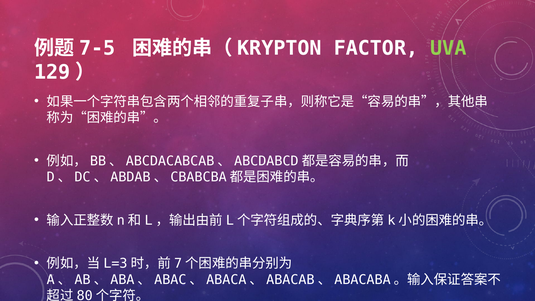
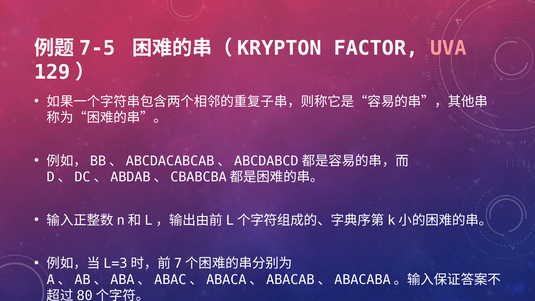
UVA colour: light green -> pink
